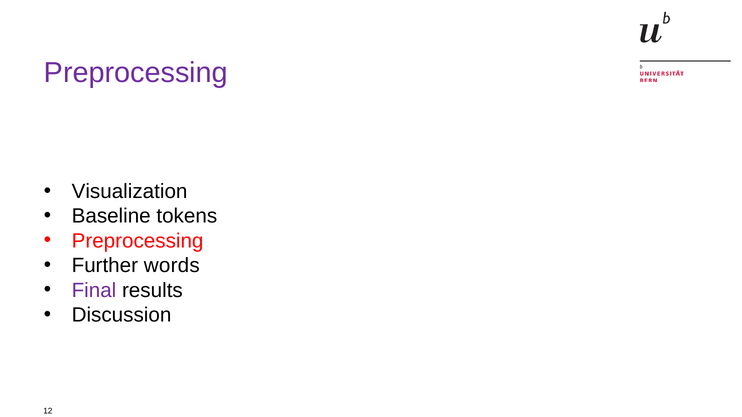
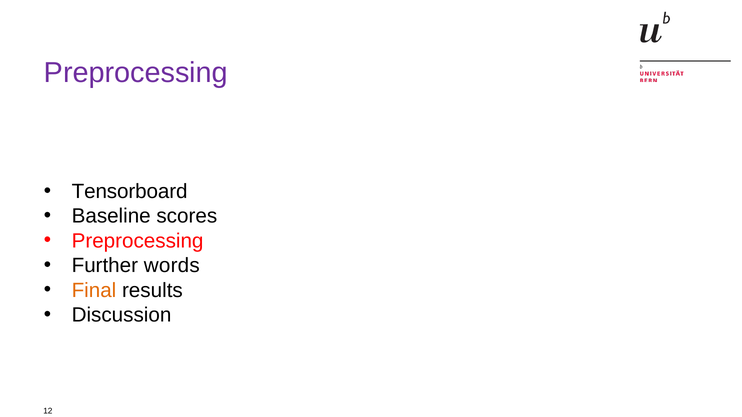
Visualization: Visualization -> Tensorboard
tokens: tokens -> scores
Final colour: purple -> orange
